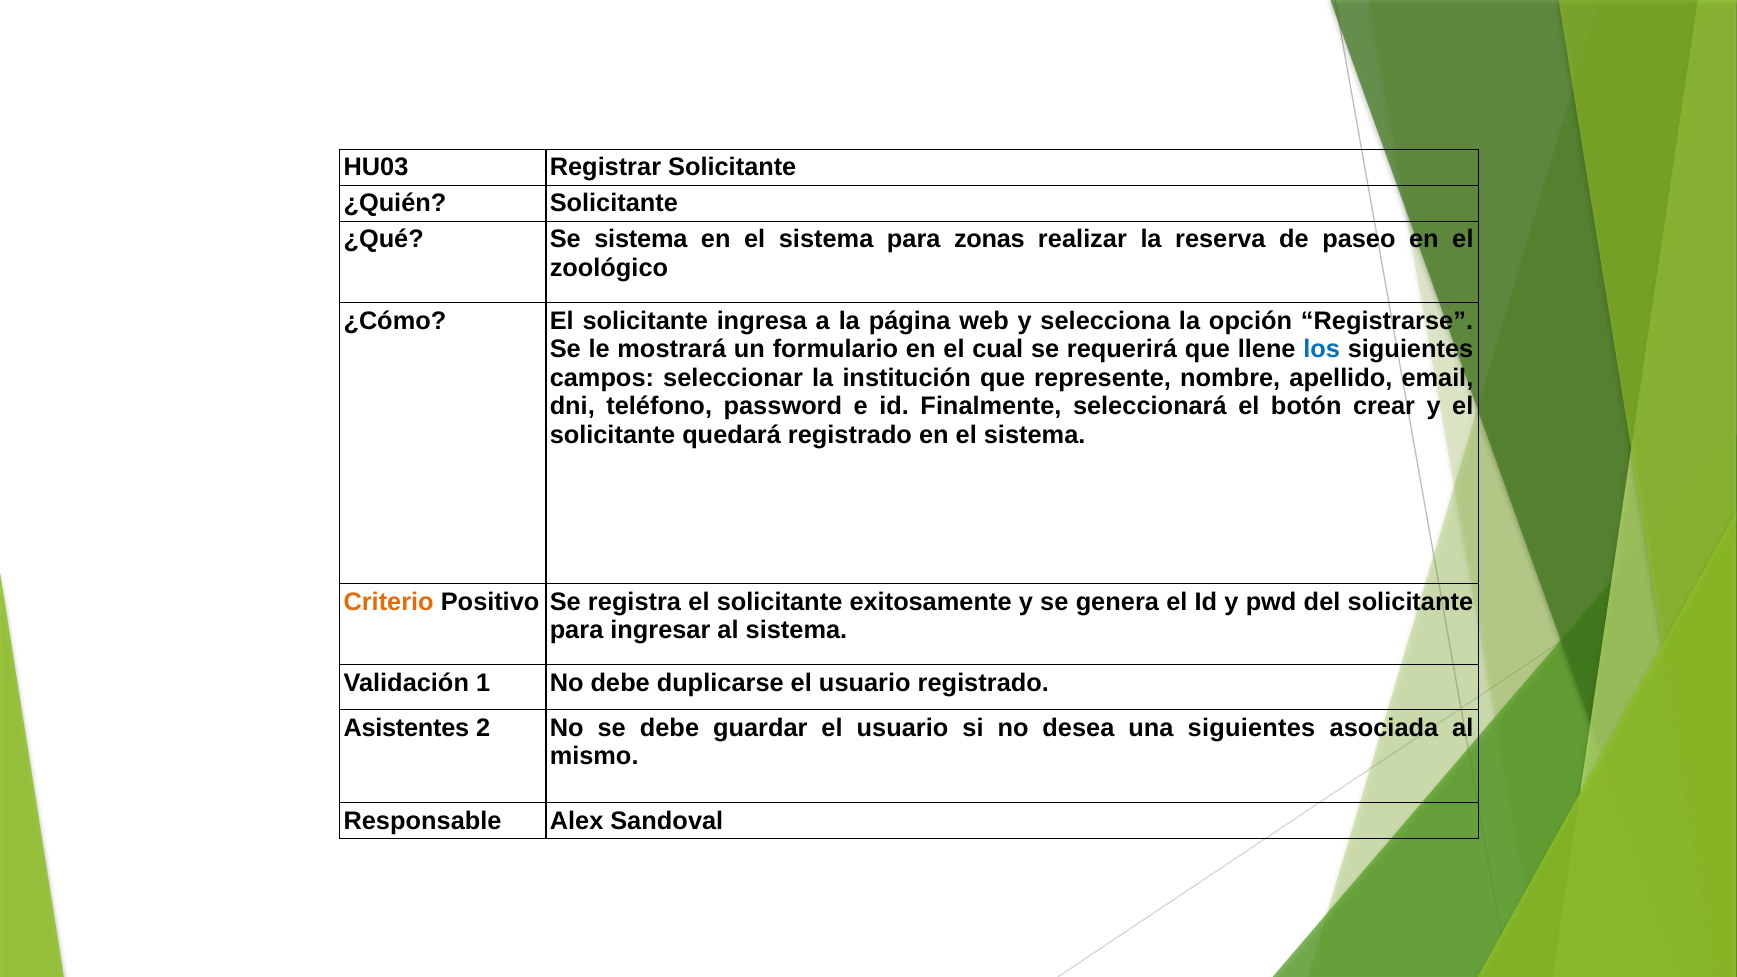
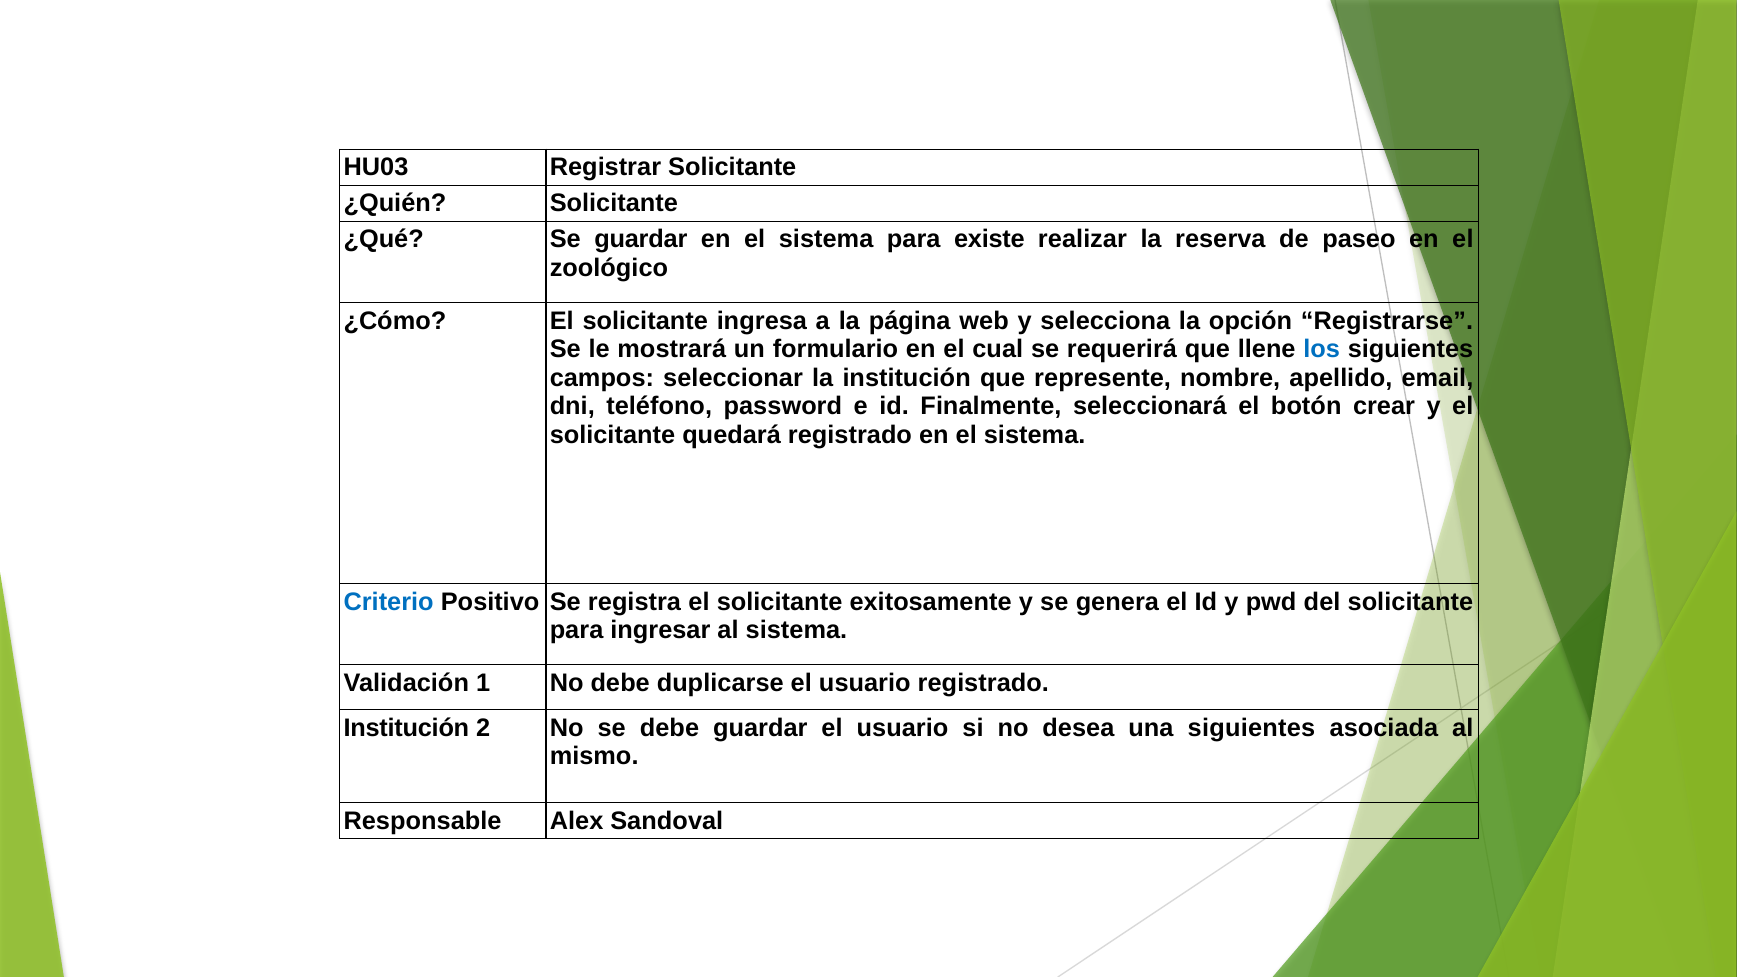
Se sistema: sistema -> guardar
zonas: zonas -> existe
Criterio colour: orange -> blue
Asistentes at (406, 728): Asistentes -> Institución
